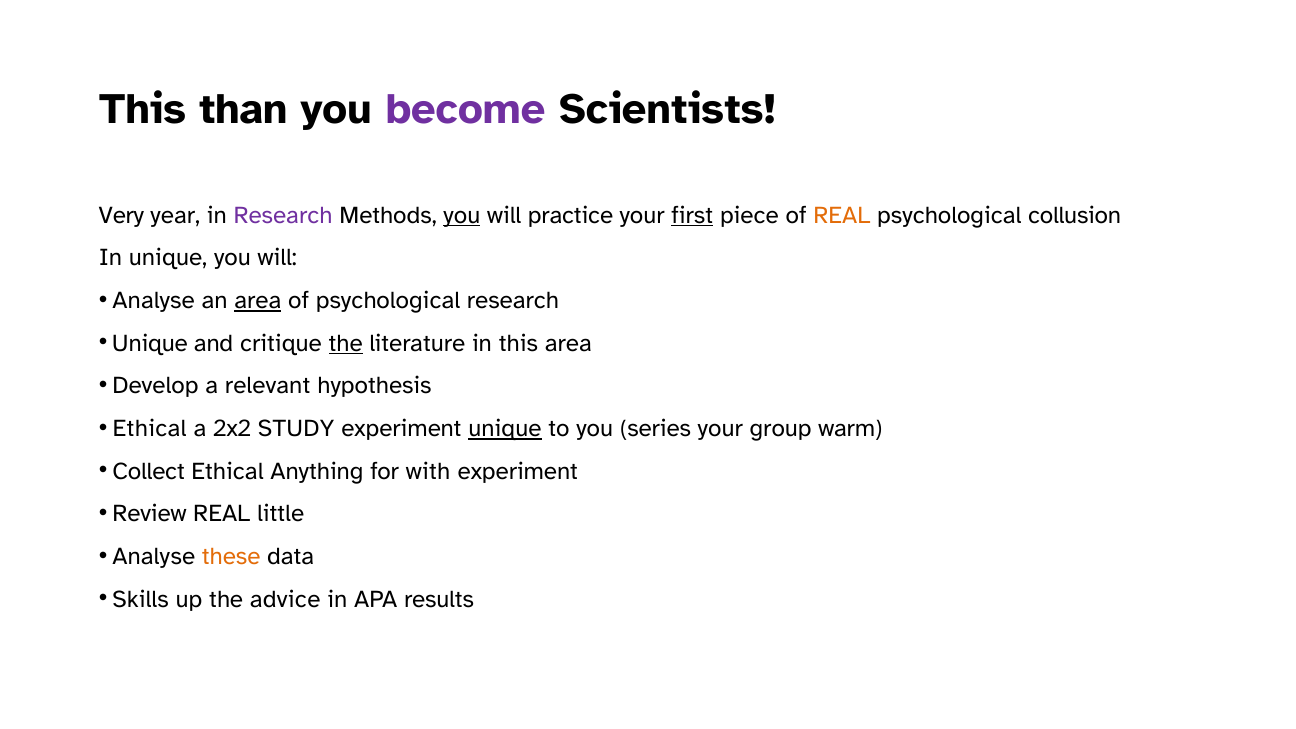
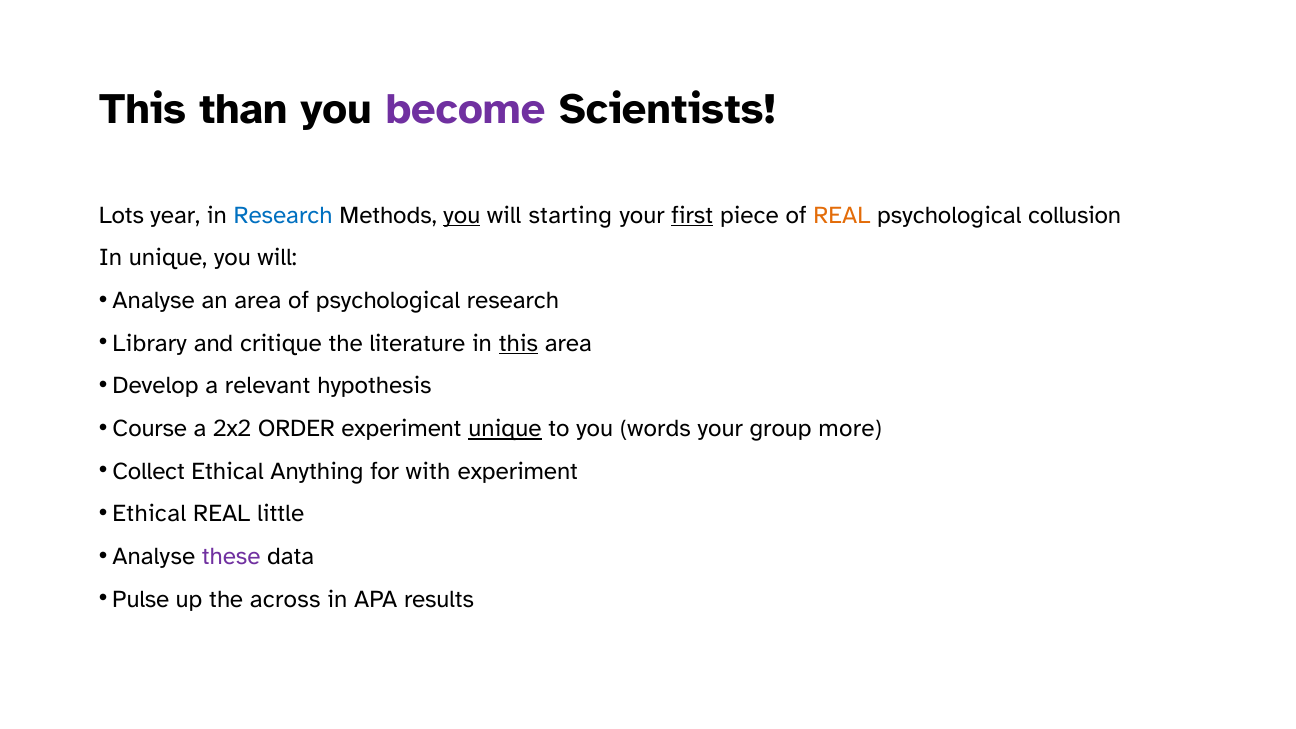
Very: Very -> Lots
Research at (283, 215) colour: purple -> blue
practice: practice -> starting
area at (258, 301) underline: present -> none
Unique at (150, 343): Unique -> Library
the at (346, 343) underline: present -> none
this at (518, 343) underline: none -> present
Ethical at (150, 429): Ethical -> Course
STUDY: STUDY -> ORDER
series: series -> words
warm: warm -> more
Review at (149, 514): Review -> Ethical
these colour: orange -> purple
Skills: Skills -> Pulse
advice: advice -> across
